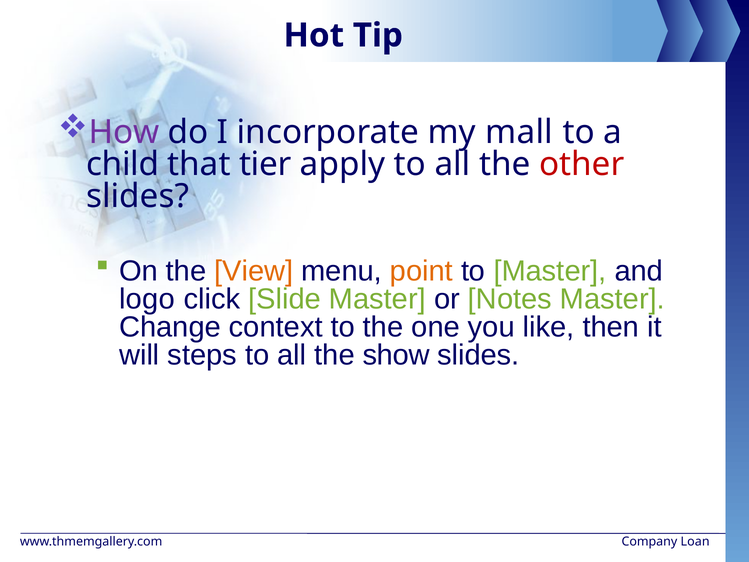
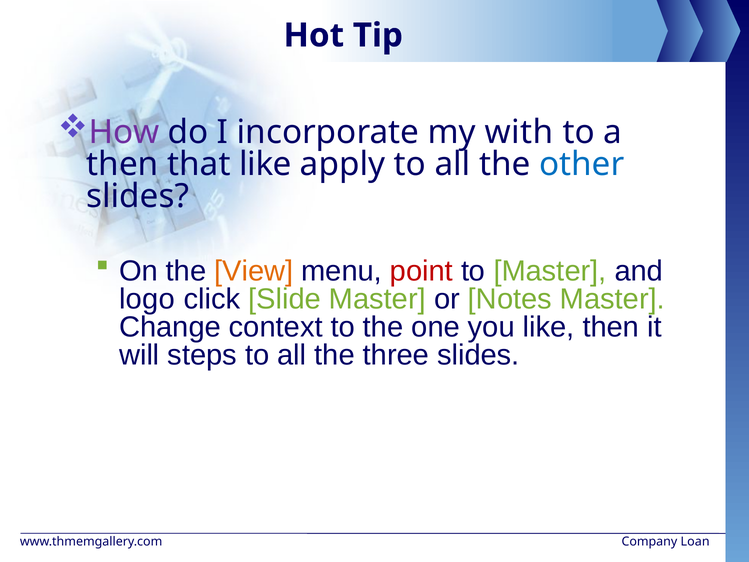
mall: mall -> with
child at (123, 164): child -> then
that tier: tier -> like
other colour: red -> blue
point colour: orange -> red
show: show -> three
